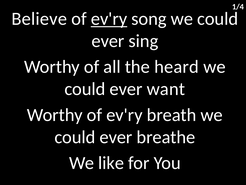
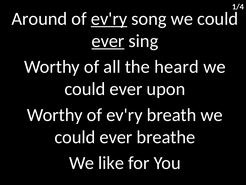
Believe: Believe -> Around
ever at (108, 41) underline: none -> present
want: want -> upon
